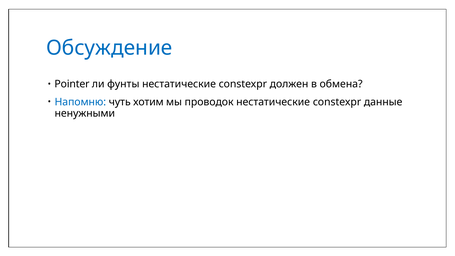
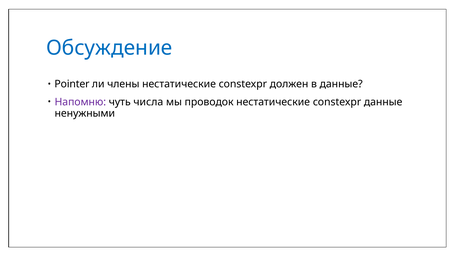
фунты: фунты -> члены
в обмена: обмена -> данные
Напомню colour: blue -> purple
хотим: хотим -> числа
